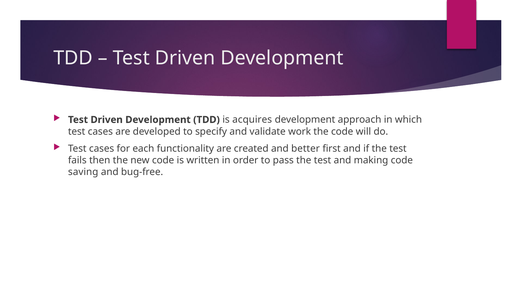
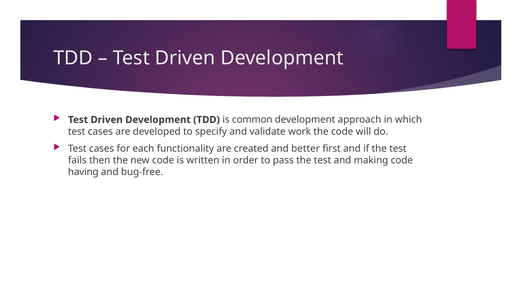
acquires: acquires -> common
saving: saving -> having
